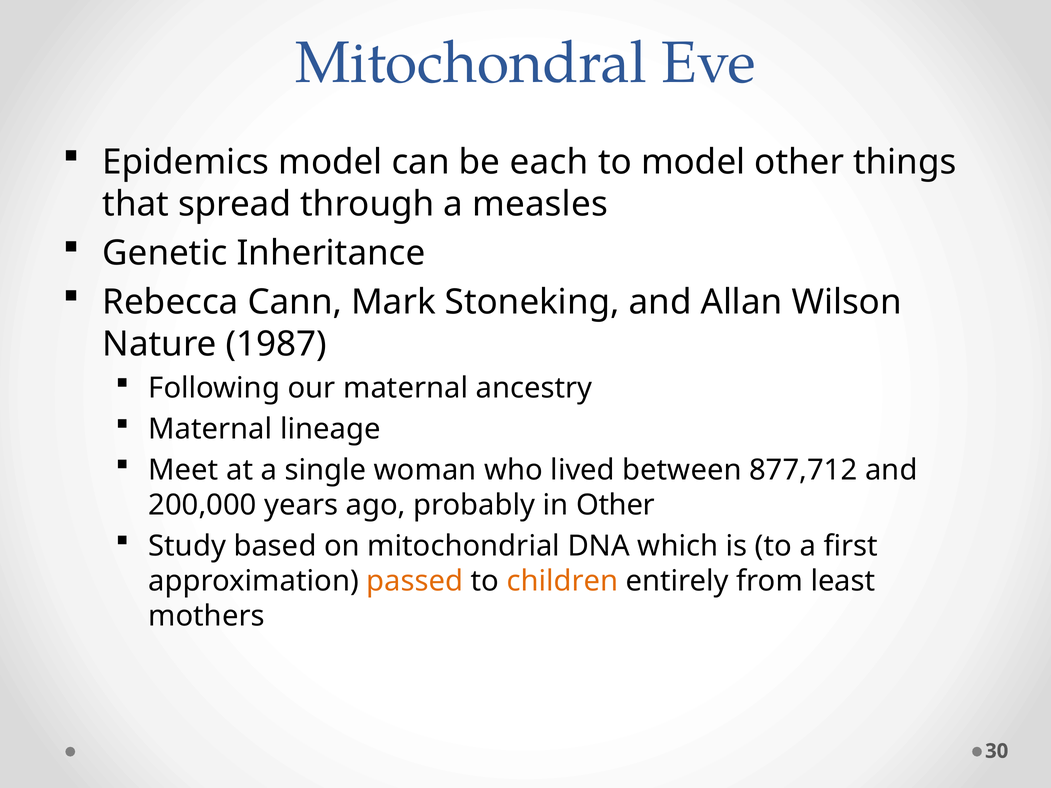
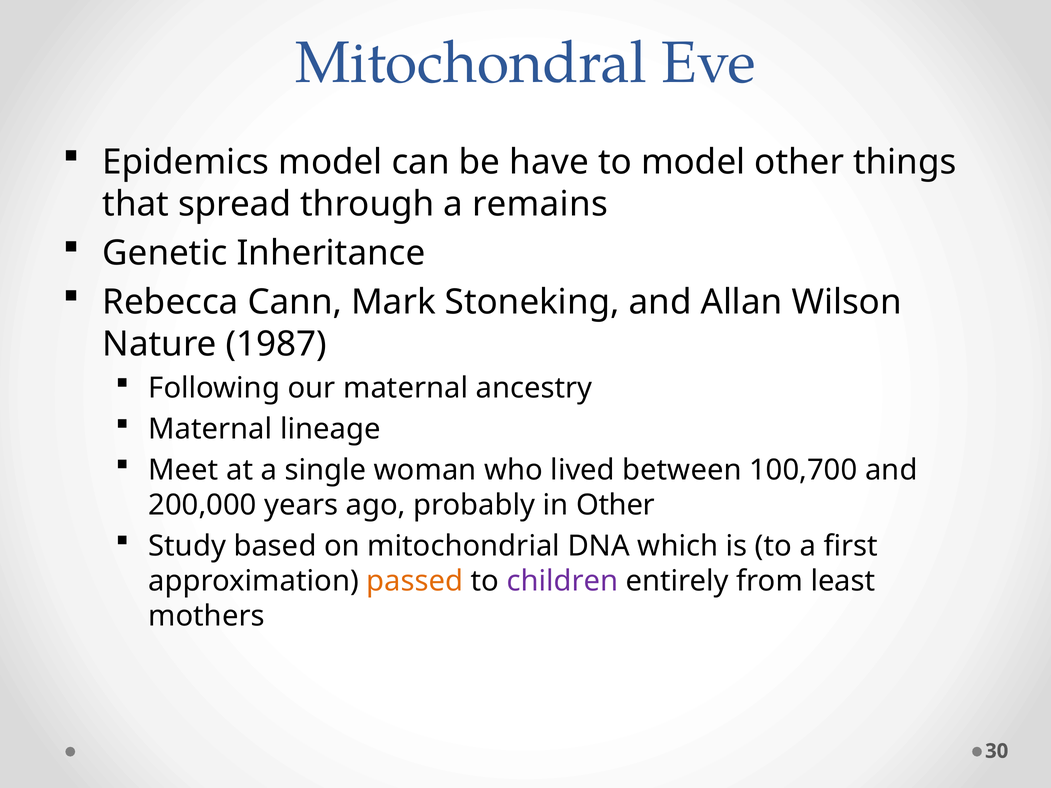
each: each -> have
measles: measles -> remains
877,712: 877,712 -> 100,700
children colour: orange -> purple
